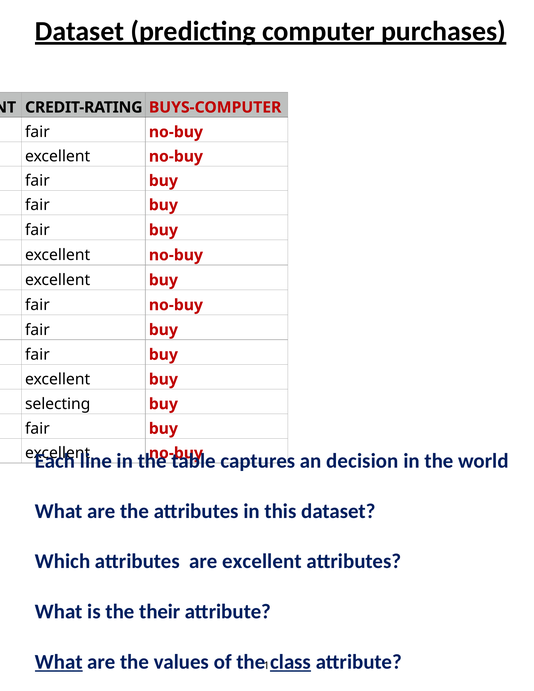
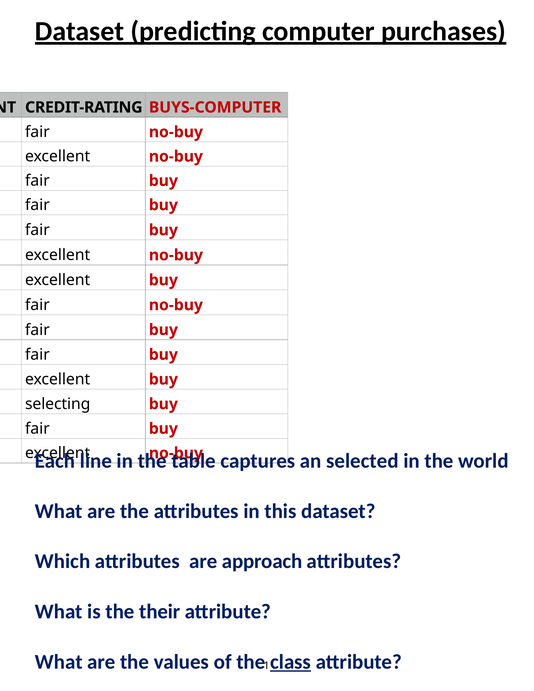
decision: decision -> selected
are excellent: excellent -> approach
What at (59, 662) underline: present -> none
